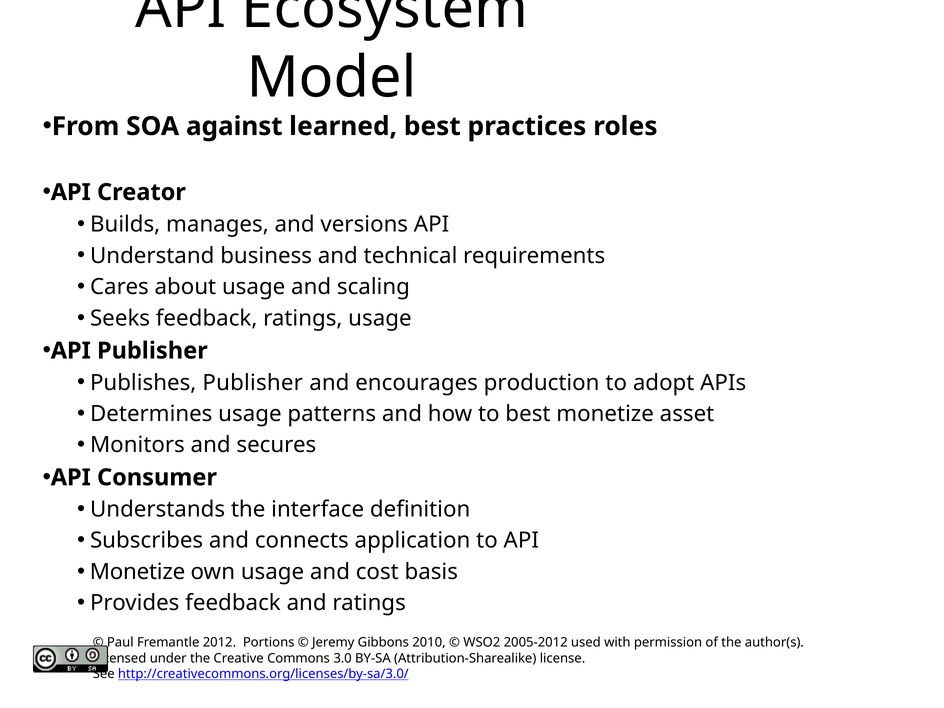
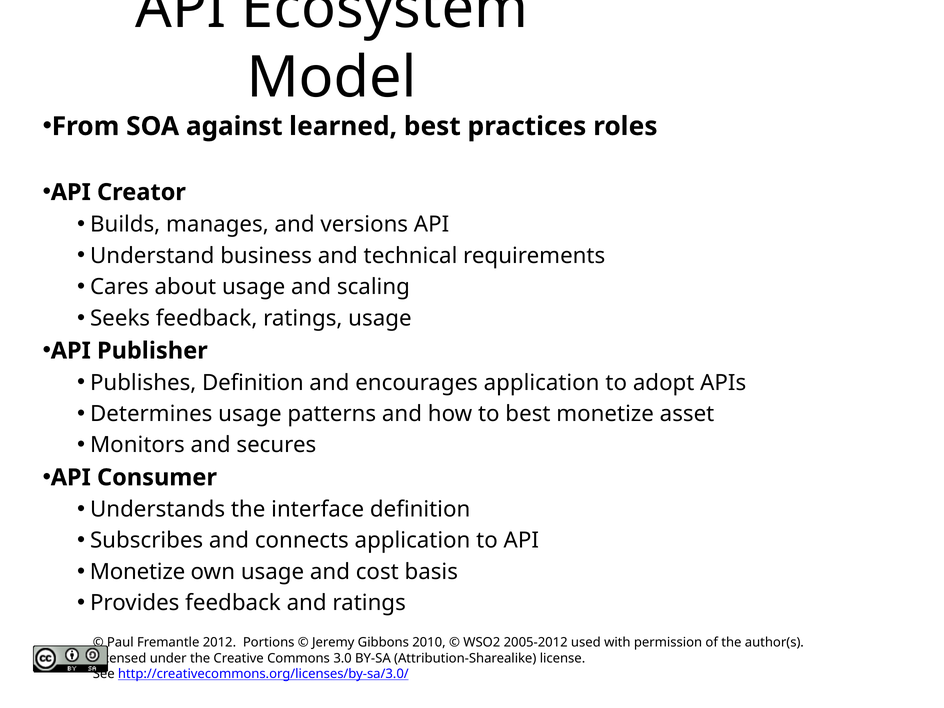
Publishes Publisher: Publisher -> Definition
encourages production: production -> application
